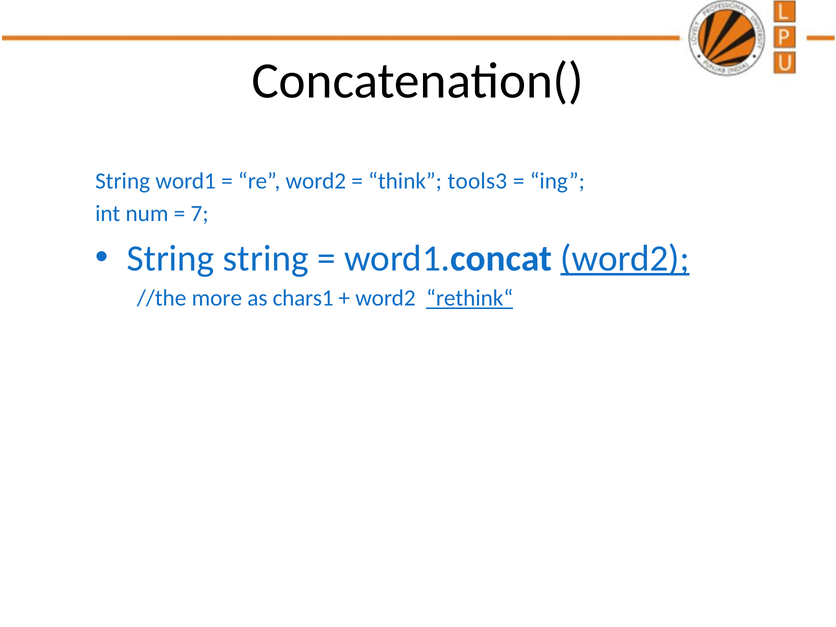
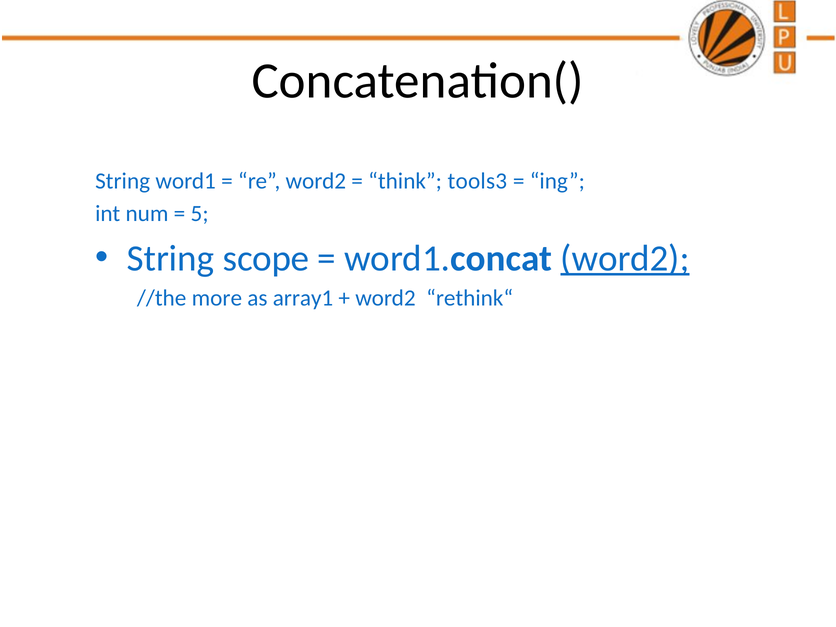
7: 7 -> 5
String string: string -> scope
chars1: chars1 -> array1
rethink“ underline: present -> none
